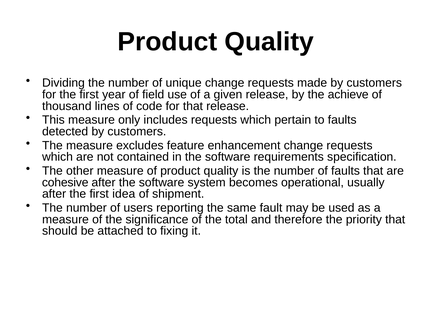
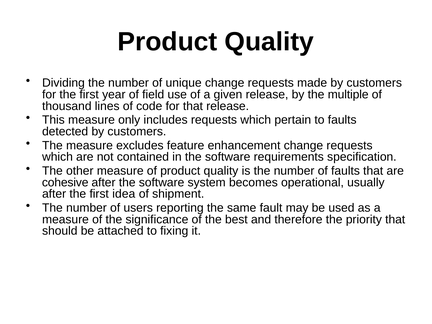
achieve: achieve -> multiple
total: total -> best
